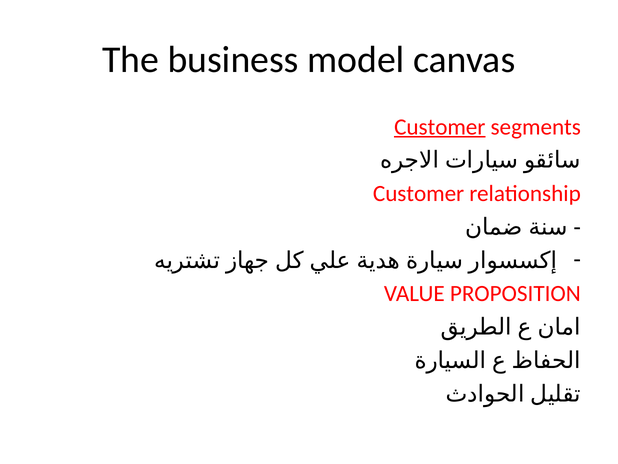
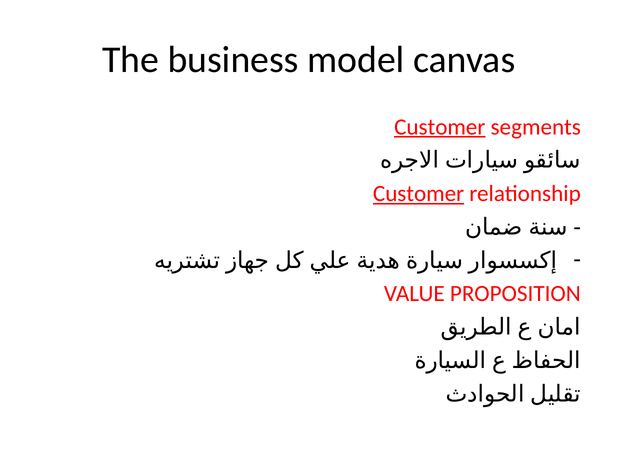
Customer at (419, 193) underline: none -> present
